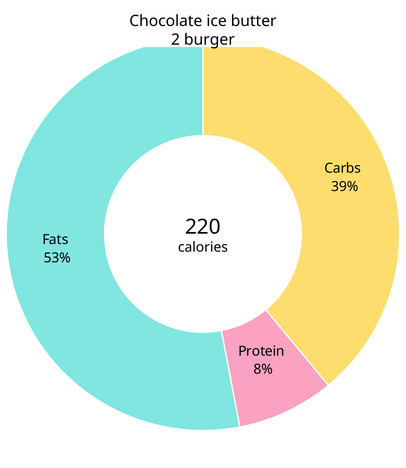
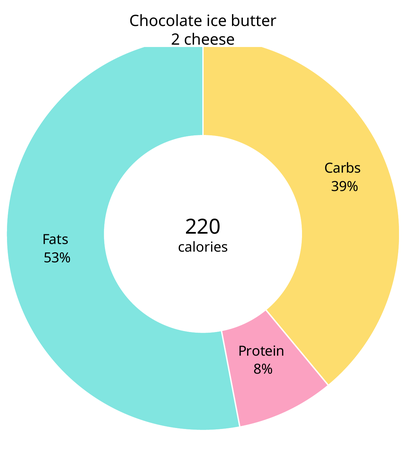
burger: burger -> cheese
